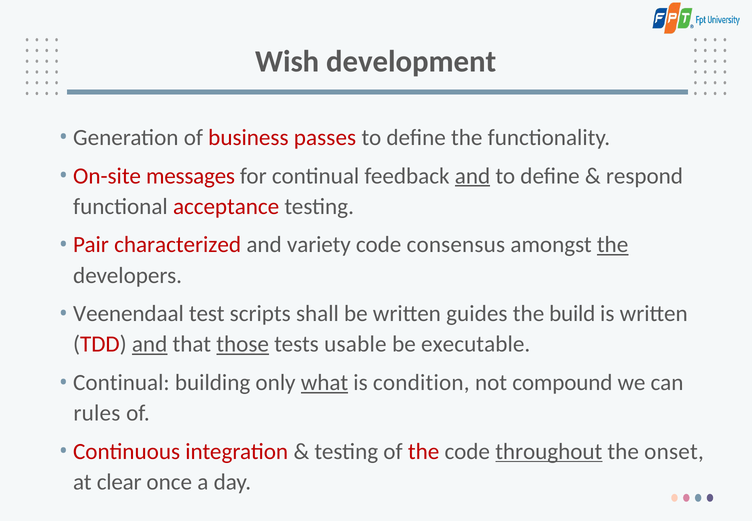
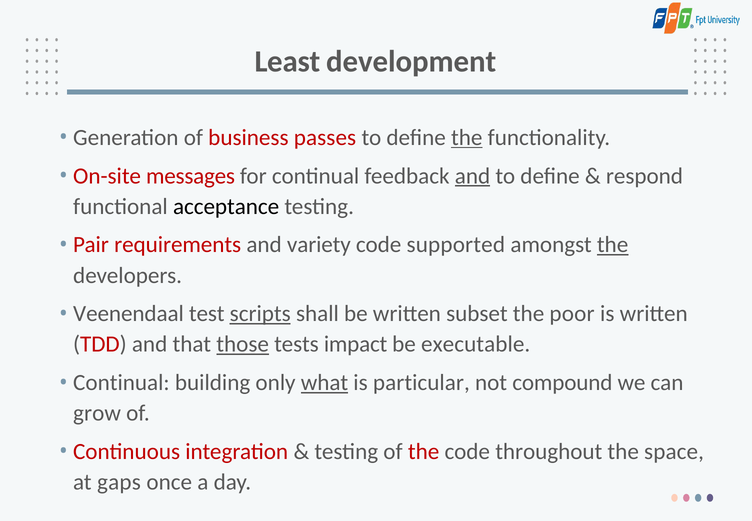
Wish: Wish -> Least
the at (467, 137) underline: none -> present
acceptance colour: red -> black
characterized: characterized -> requirements
consensus: consensus -> supported
scripts underline: none -> present
guides: guides -> subset
build: build -> poor
and at (150, 344) underline: present -> none
usable: usable -> impact
condition: condition -> particular
rules: rules -> grow
throughout underline: present -> none
onset: onset -> space
clear: clear -> gaps
